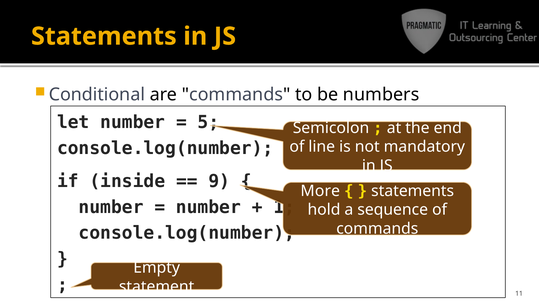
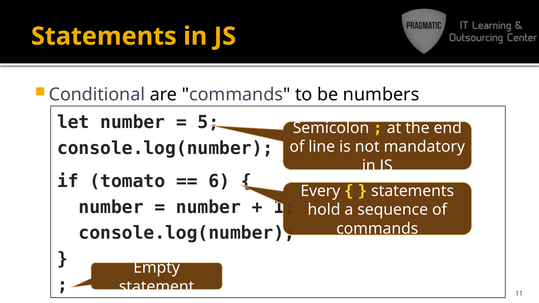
inside: inside -> tomato
9: 9 -> 6
More: More -> Every
